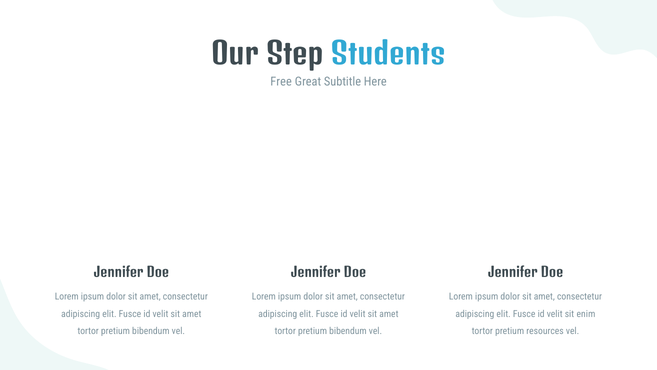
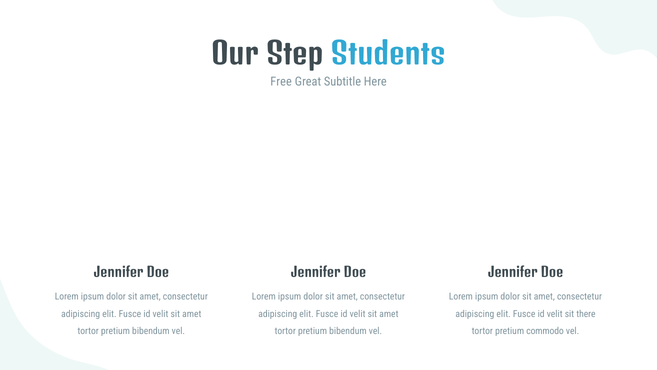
enim: enim -> there
resources: resources -> commodo
